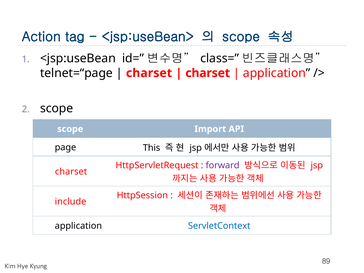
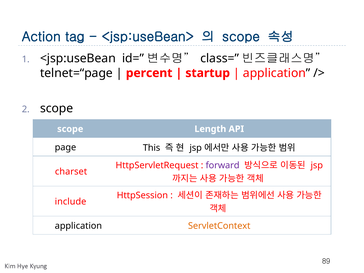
charset at (149, 73): charset -> percent
charset at (208, 73): charset -> startup
Import: Import -> Length
ServletContext colour: blue -> orange
